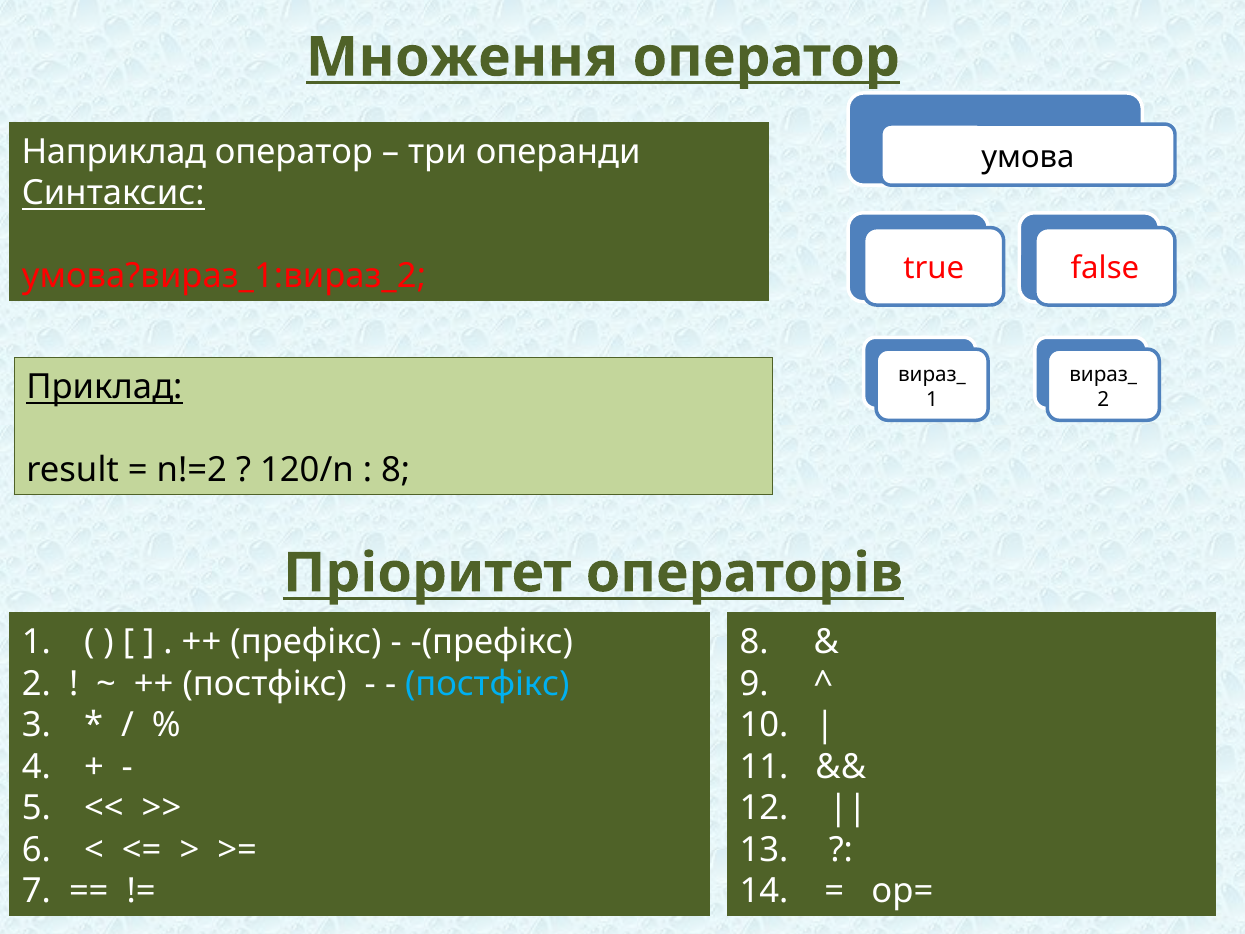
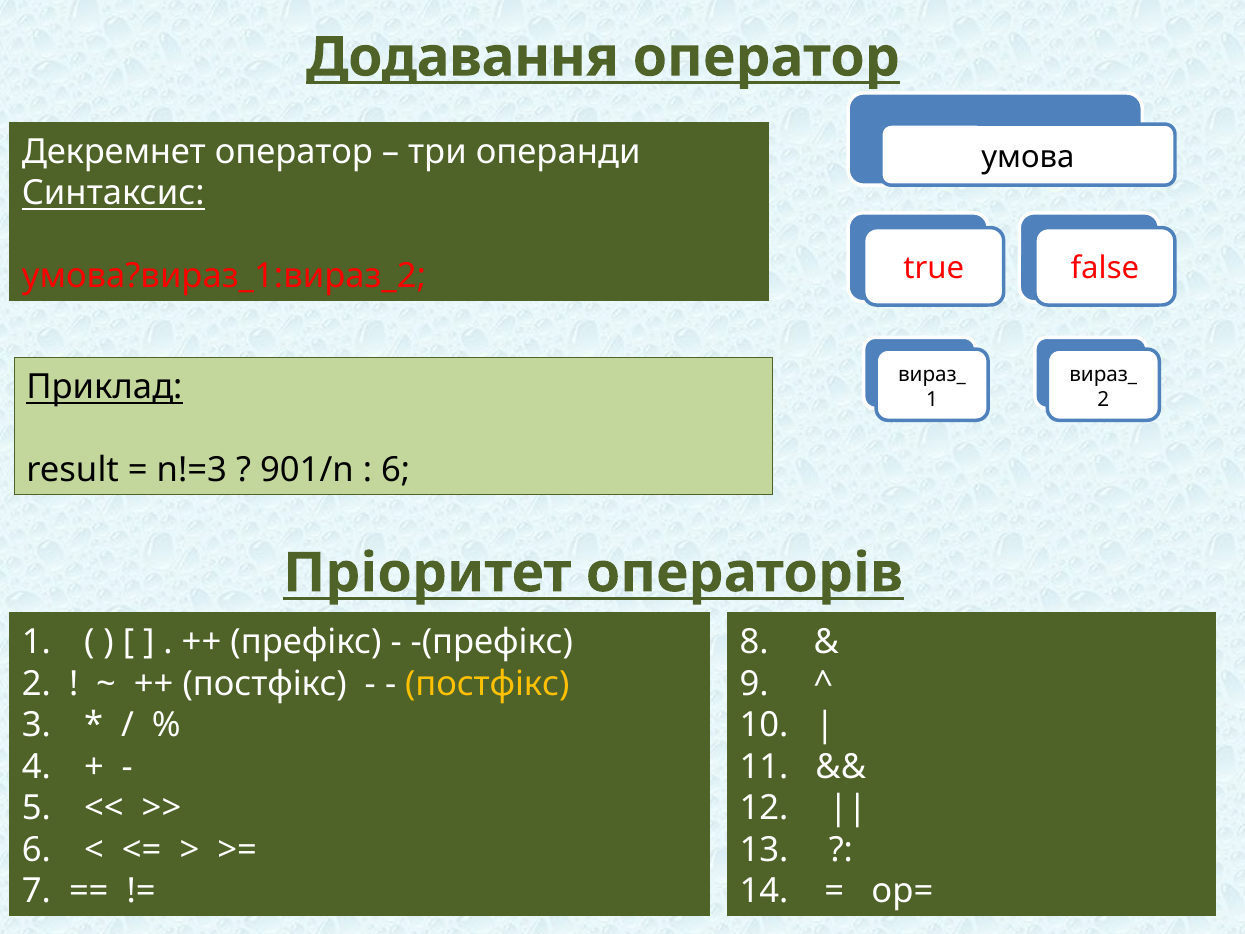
Множення: Множення -> Додавання
Наприклад: Наприклад -> Декремнет
n!=2: n!=2 -> n!=3
120/n: 120/n -> 901/n
8 at (396, 470): 8 -> 6
постфікс at (487, 684) colour: light blue -> yellow
